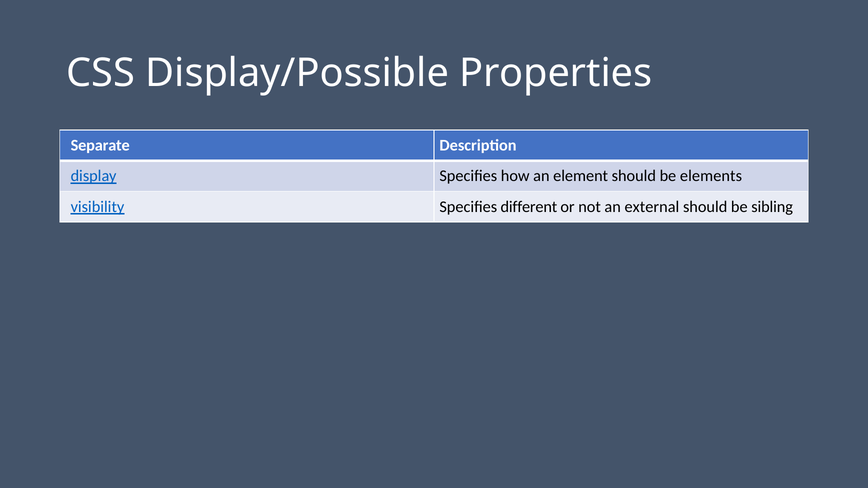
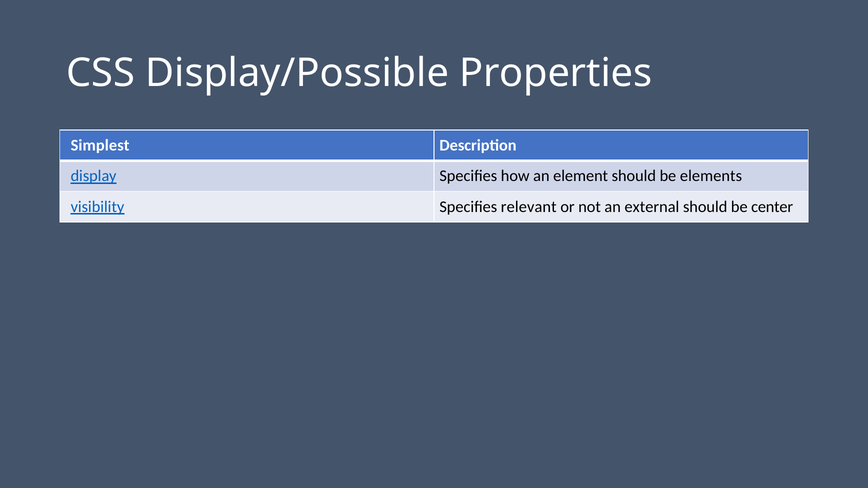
Separate: Separate -> Simplest
different: different -> relevant
sibling: sibling -> center
